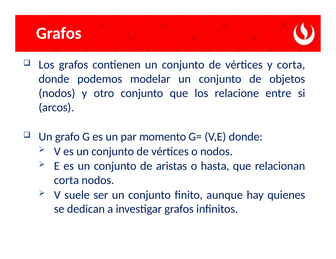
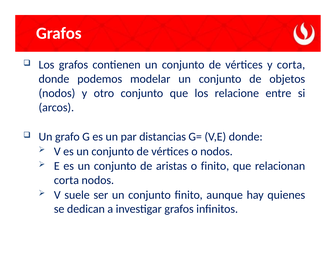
momento: momento -> distancias
o hasta: hasta -> finito
